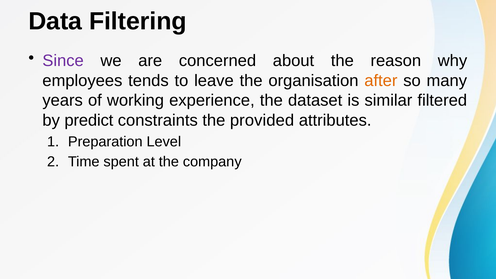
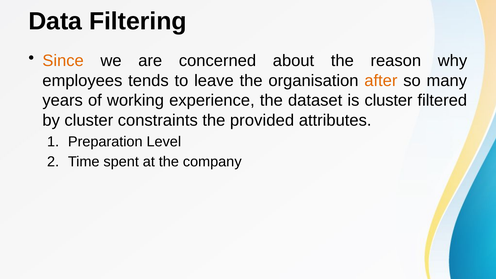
Since colour: purple -> orange
is similar: similar -> cluster
by predict: predict -> cluster
